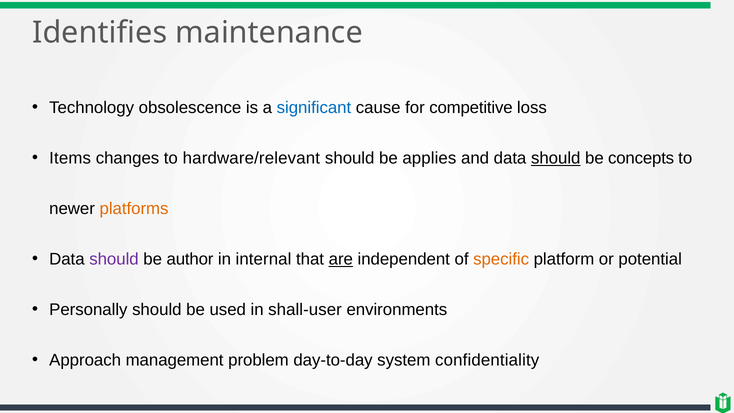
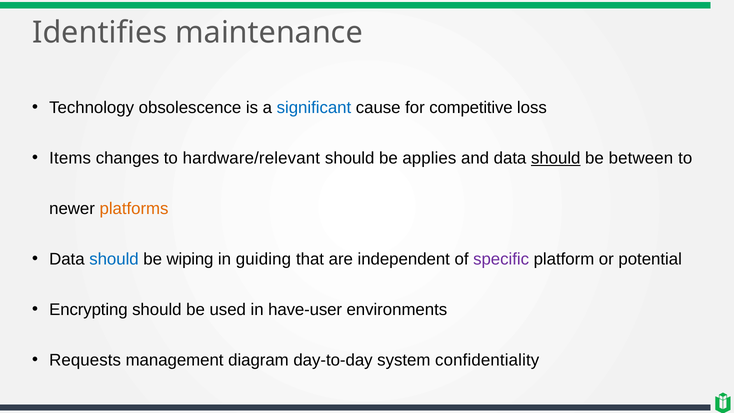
concepts: concepts -> between
should at (114, 259) colour: purple -> blue
author: author -> wiping
internal: internal -> guiding
are underline: present -> none
specific colour: orange -> purple
Personally: Personally -> Encrypting
shall-user: shall-user -> have-user
Approach: Approach -> Requests
problem: problem -> diagram
